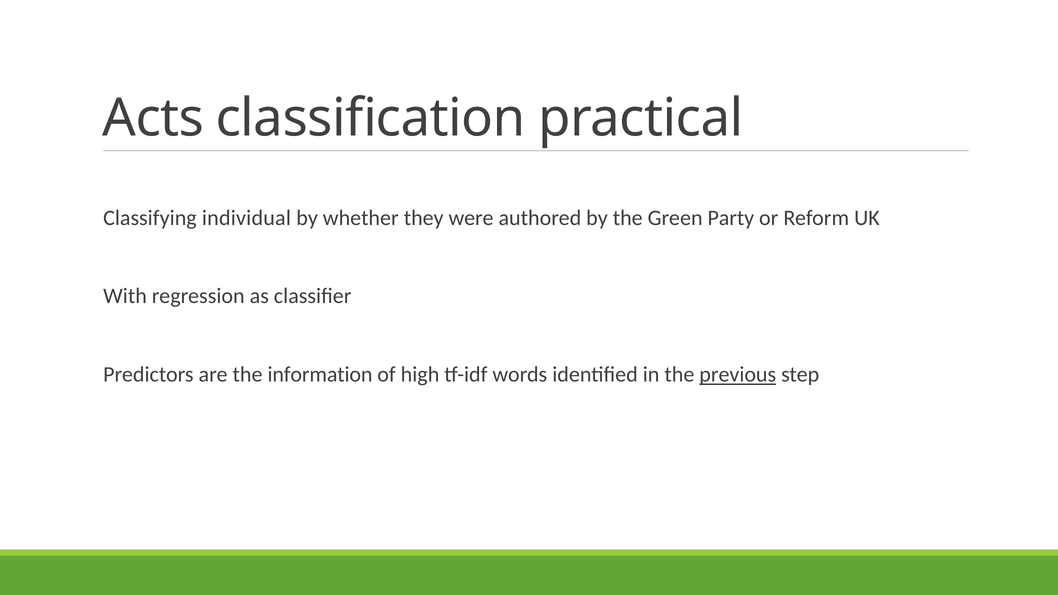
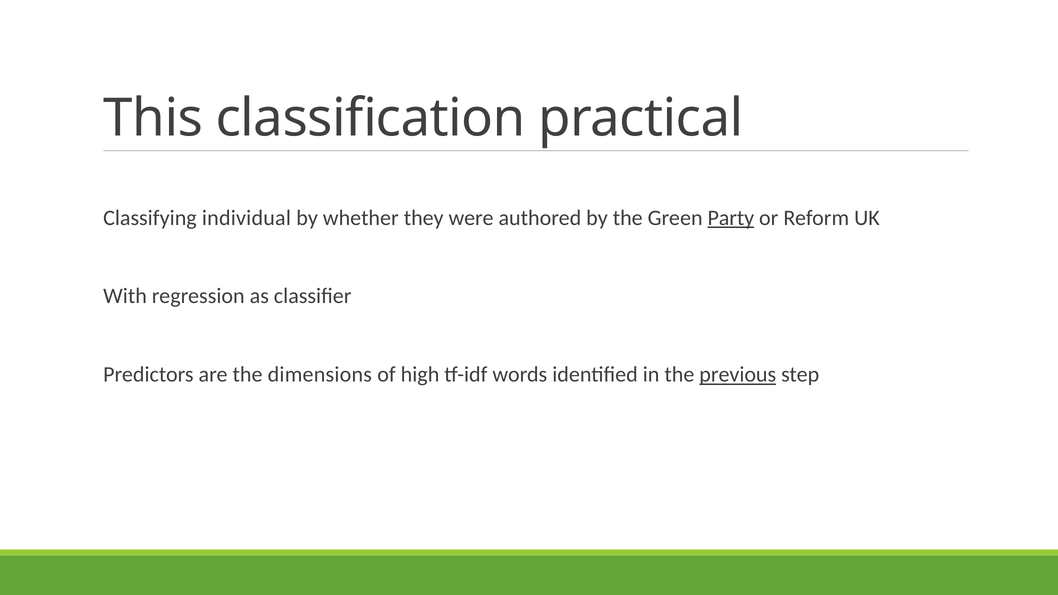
Acts: Acts -> This
Party underline: none -> present
information: information -> dimensions
